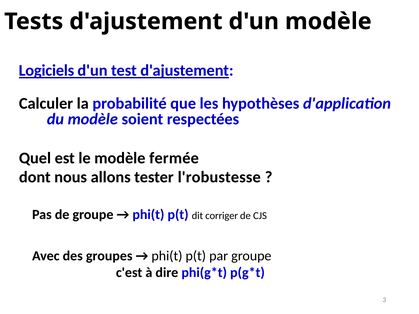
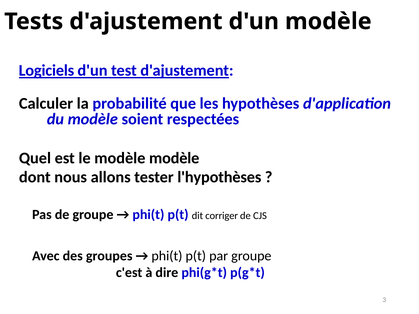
modèle fermée: fermée -> modèle
l'robustesse: l'robustesse -> l'hypothèses
